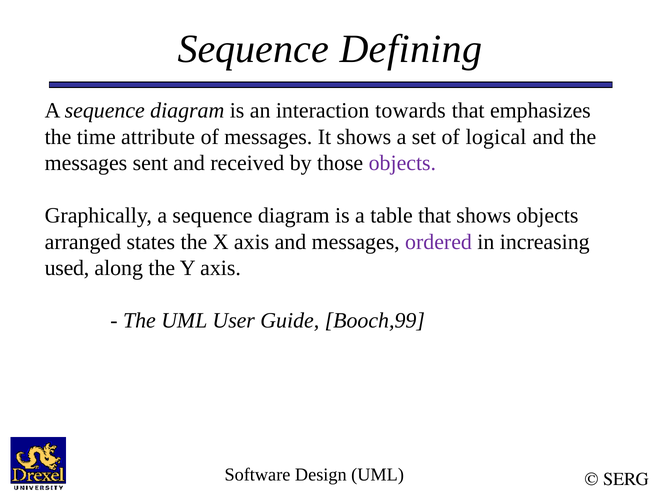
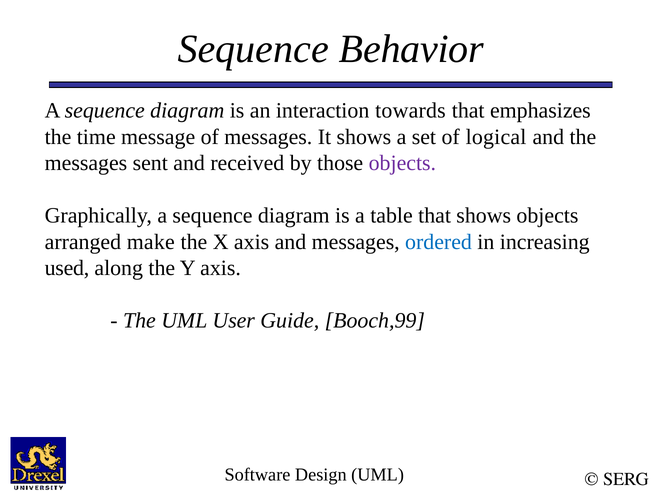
Defining: Defining -> Behavior
attribute: attribute -> message
states: states -> make
ordered colour: purple -> blue
